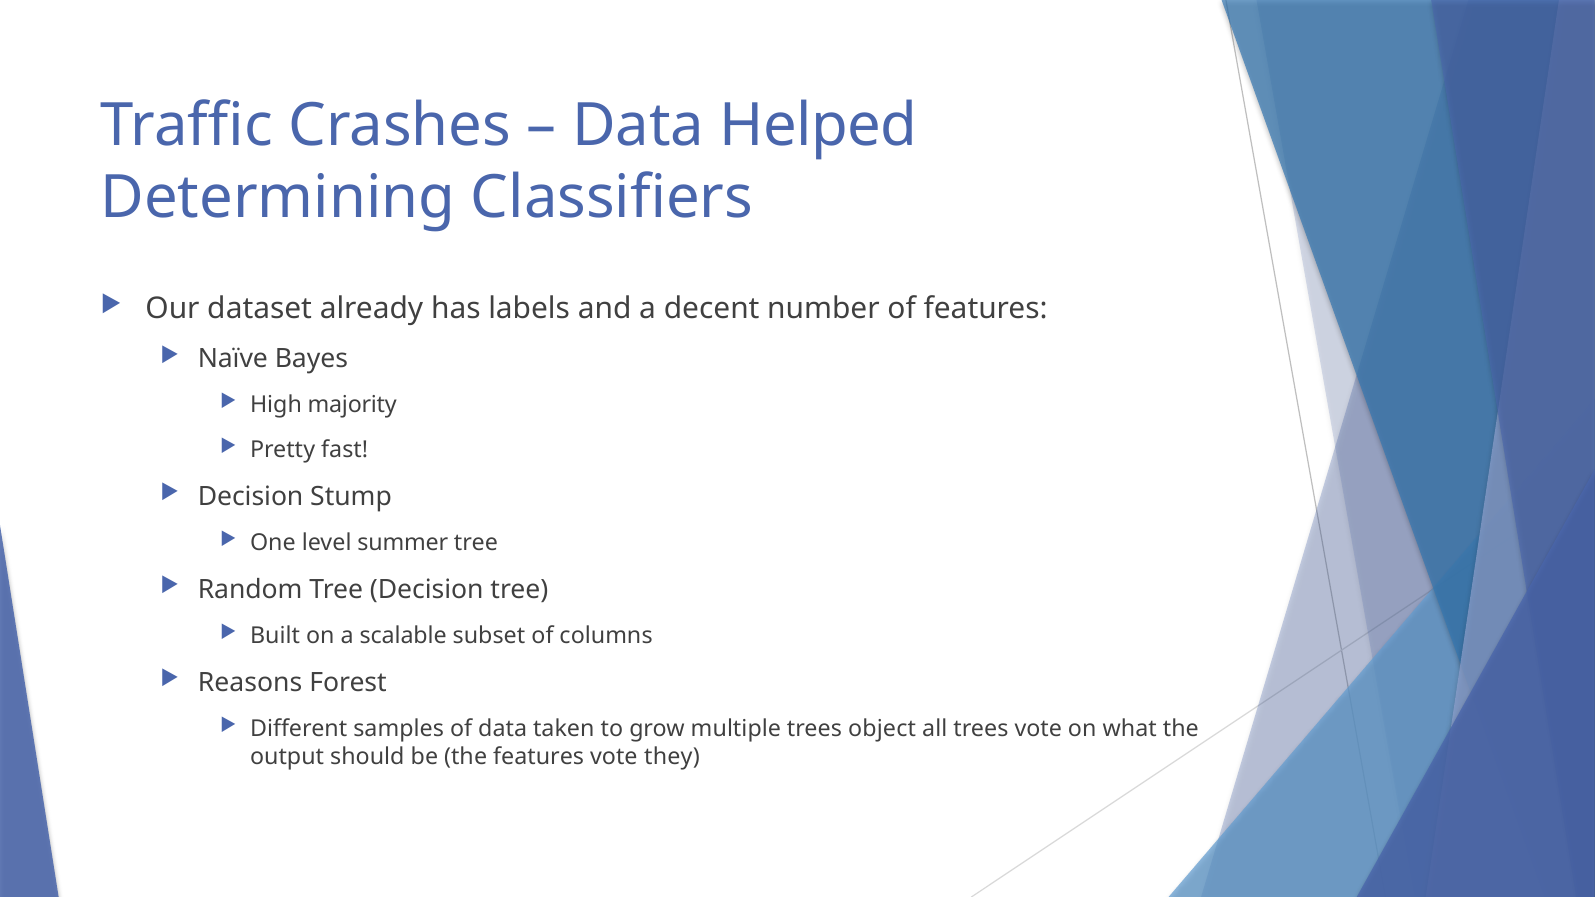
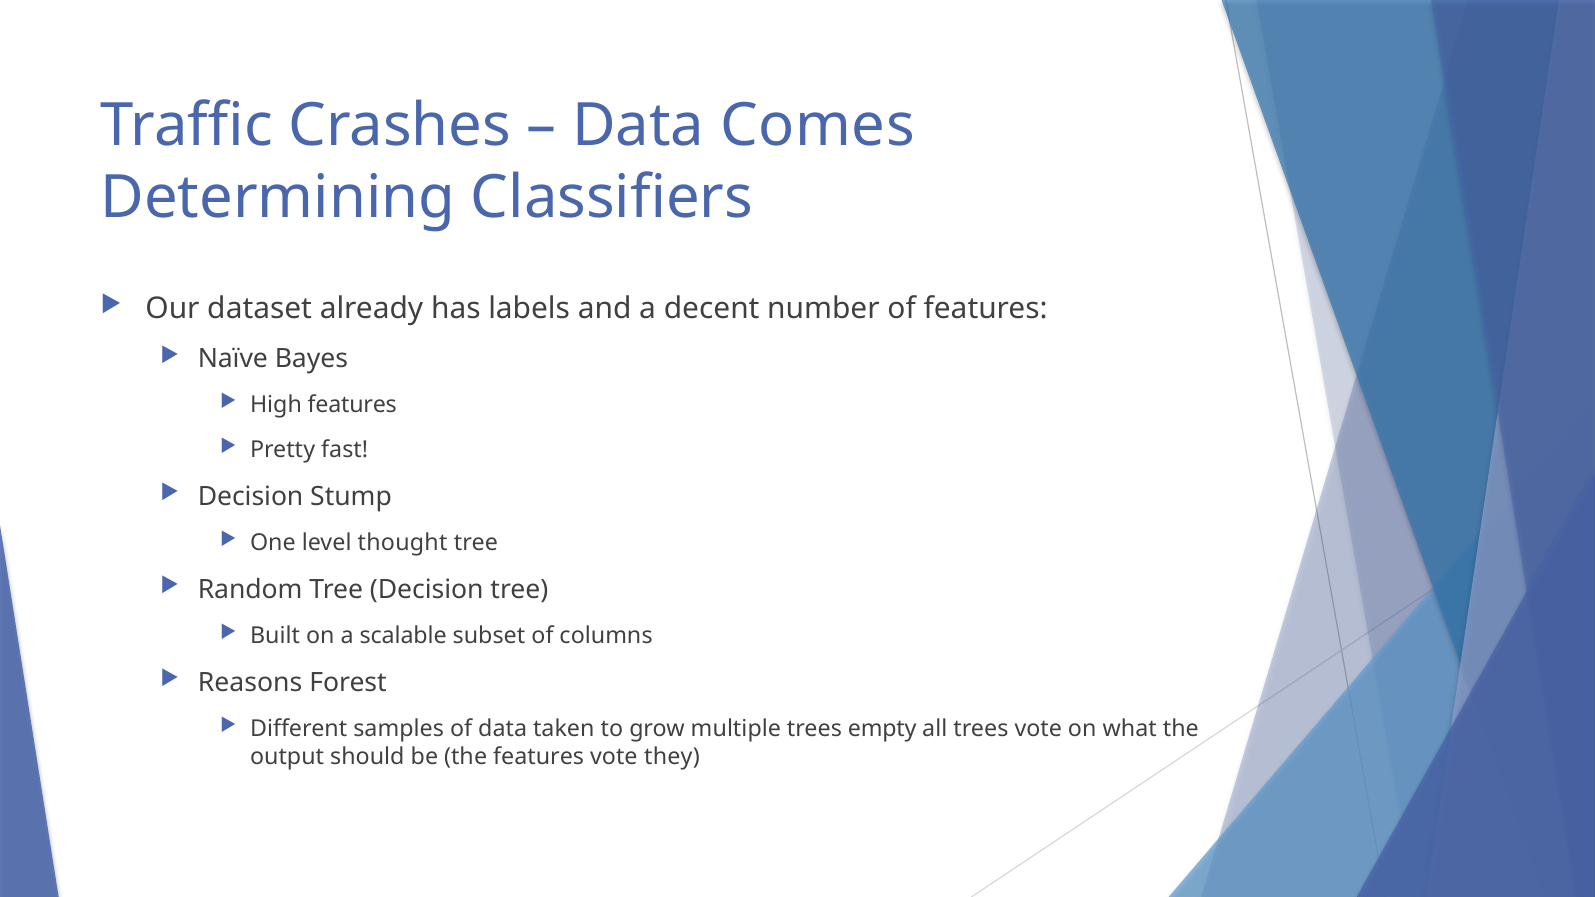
Helped: Helped -> Comes
High majority: majority -> features
summer: summer -> thought
object: object -> empty
